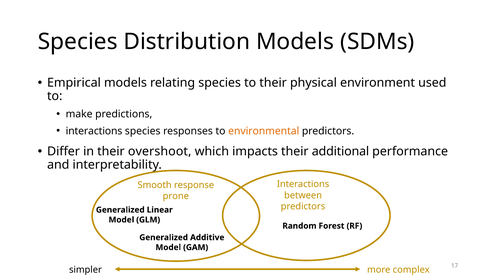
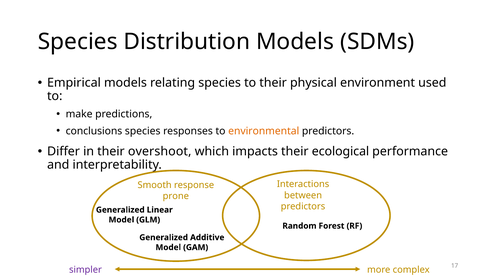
interactions at (94, 131): interactions -> conclusions
additional: additional -> ecological
simpler colour: black -> purple
